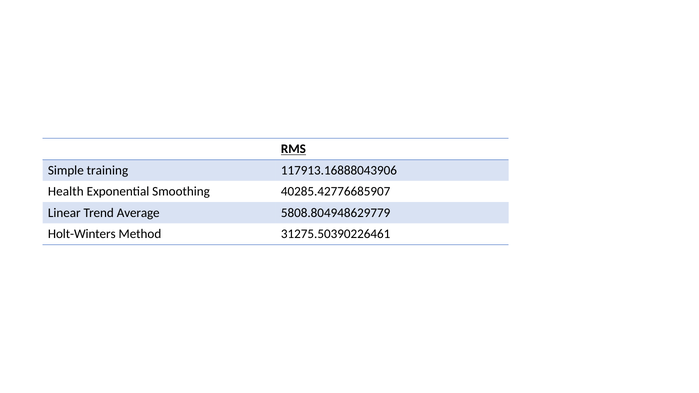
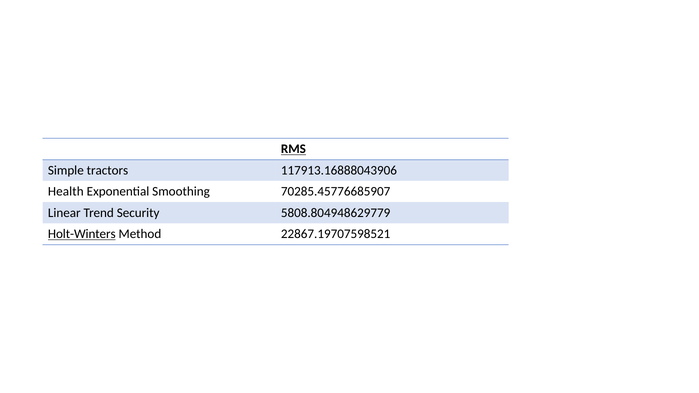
training: training -> tractors
40285.42776685907: 40285.42776685907 -> 70285.45776685907
Average: Average -> Security
Holt-Winters underline: none -> present
31275.50390226461: 31275.50390226461 -> 22867.19707598521
